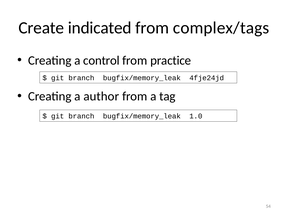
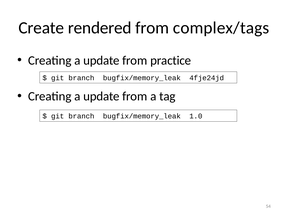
indicated: indicated -> rendered
control at (101, 60): control -> update
author at (101, 96): author -> update
